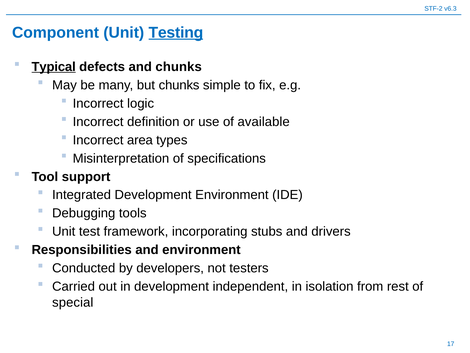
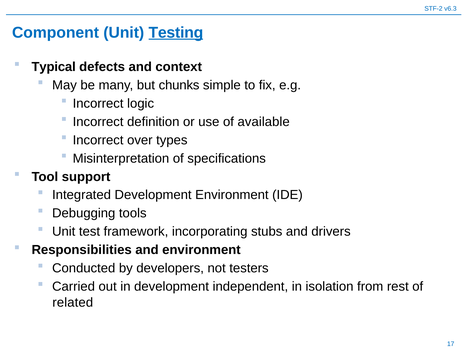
Typical underline: present -> none
and chunks: chunks -> context
area: area -> over
special: special -> related
